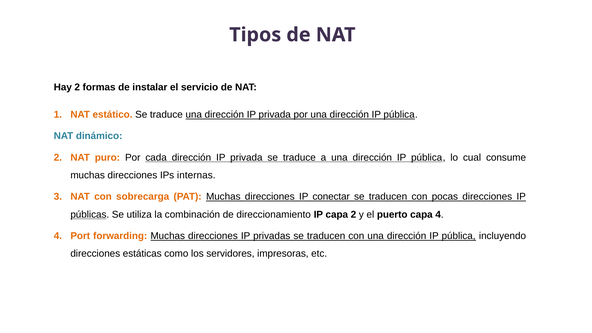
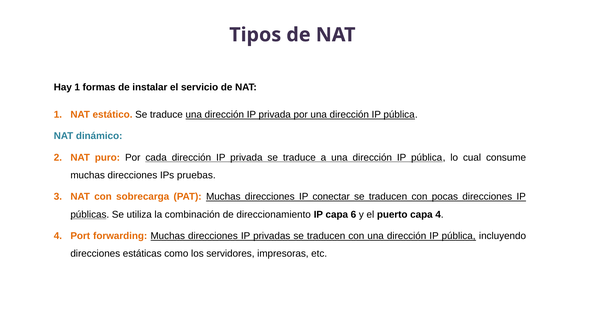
Hay 2: 2 -> 1
internas: internas -> pruebas
capa 2: 2 -> 6
